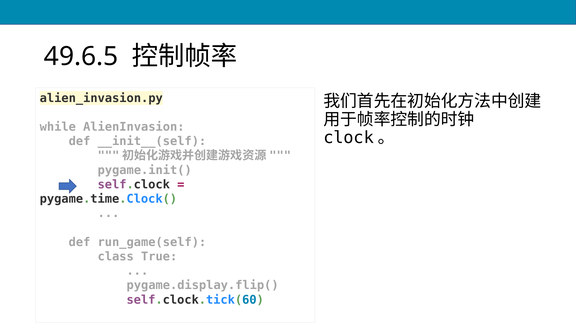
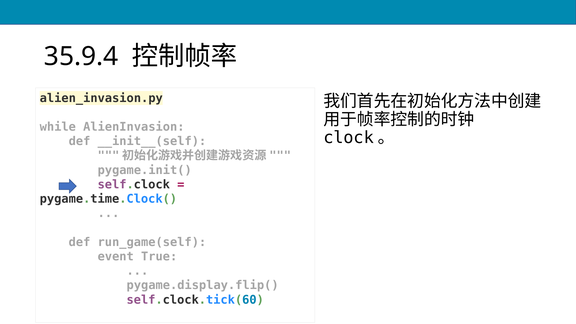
49.6.5: 49.6.5 -> 35.9.4
class: class -> event
